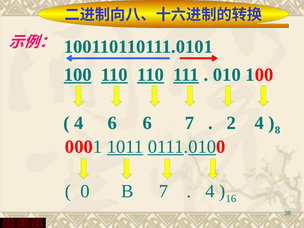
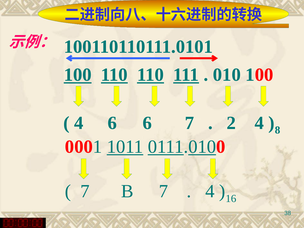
0 at (85, 191): 0 -> 7
